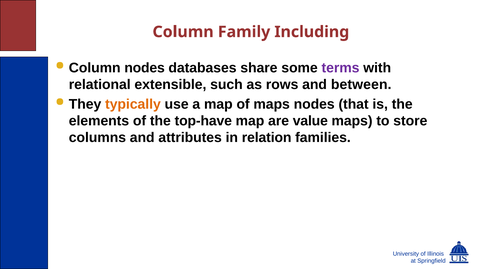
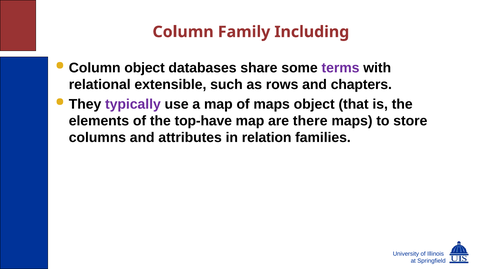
Column nodes: nodes -> object
between: between -> chapters
typically colour: orange -> purple
maps nodes: nodes -> object
value: value -> there
